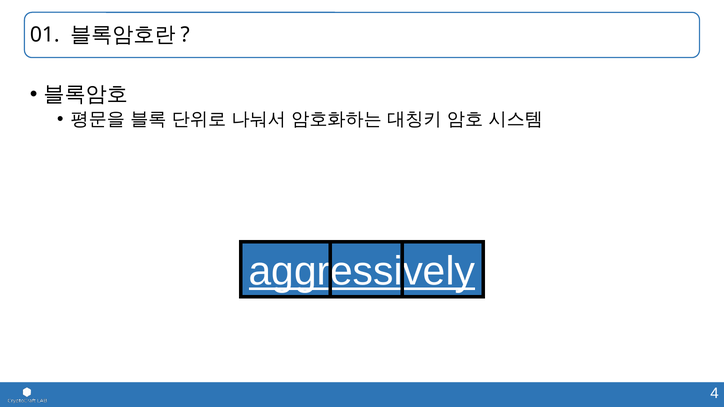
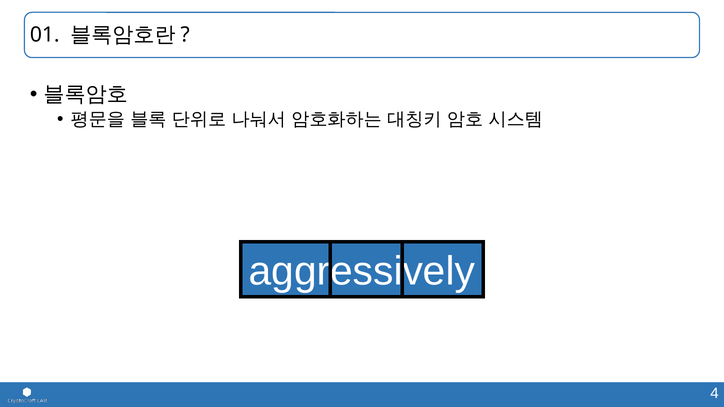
aggressively underline: present -> none
